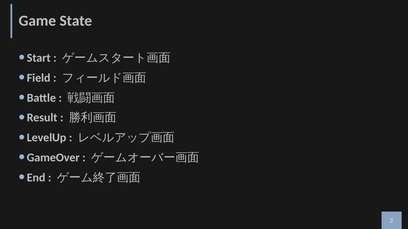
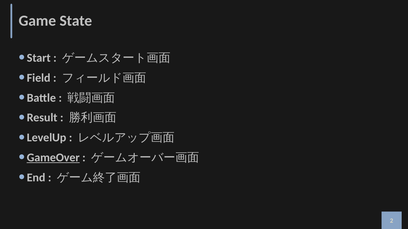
GameOver underline: none -> present
